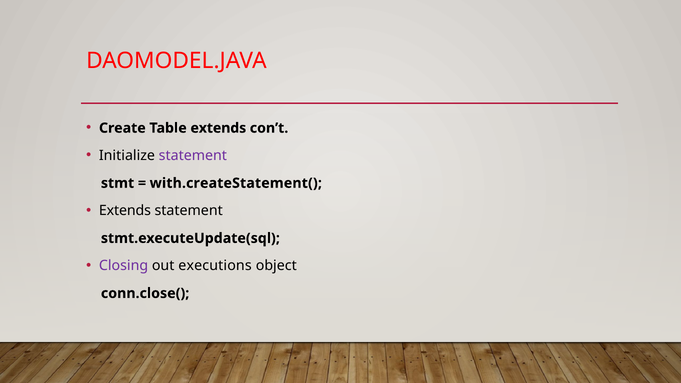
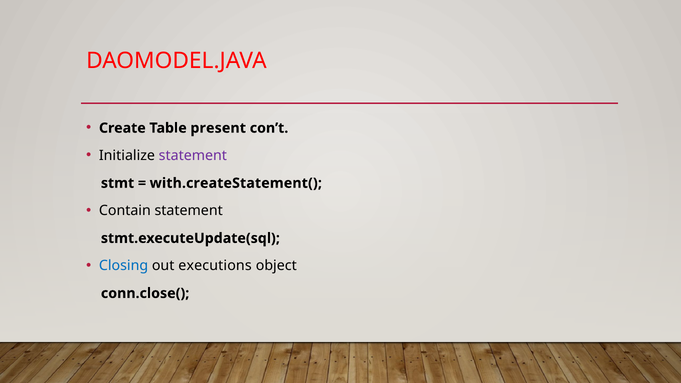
Table extends: extends -> present
Extends at (125, 211): Extends -> Contain
Closing colour: purple -> blue
